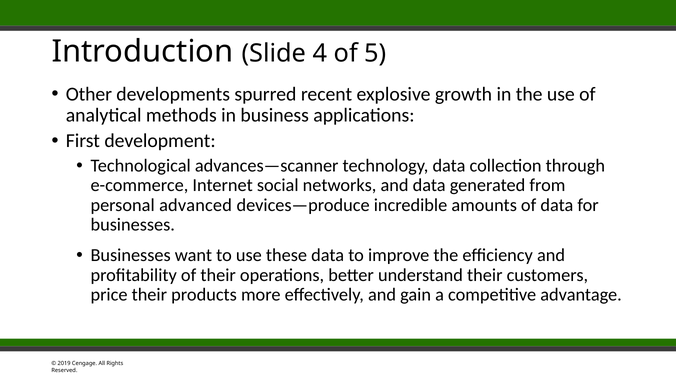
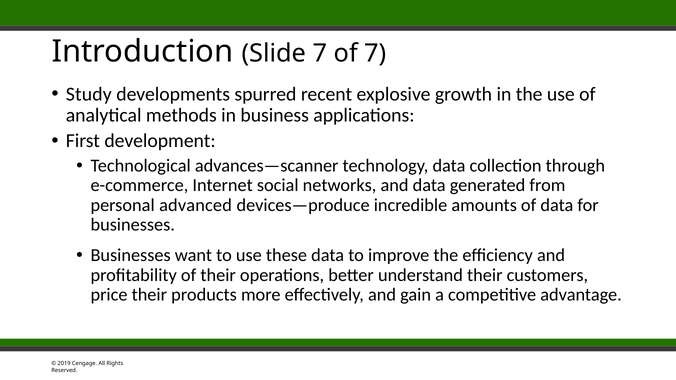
Slide 4: 4 -> 7
of 5: 5 -> 7
Other: Other -> Study
